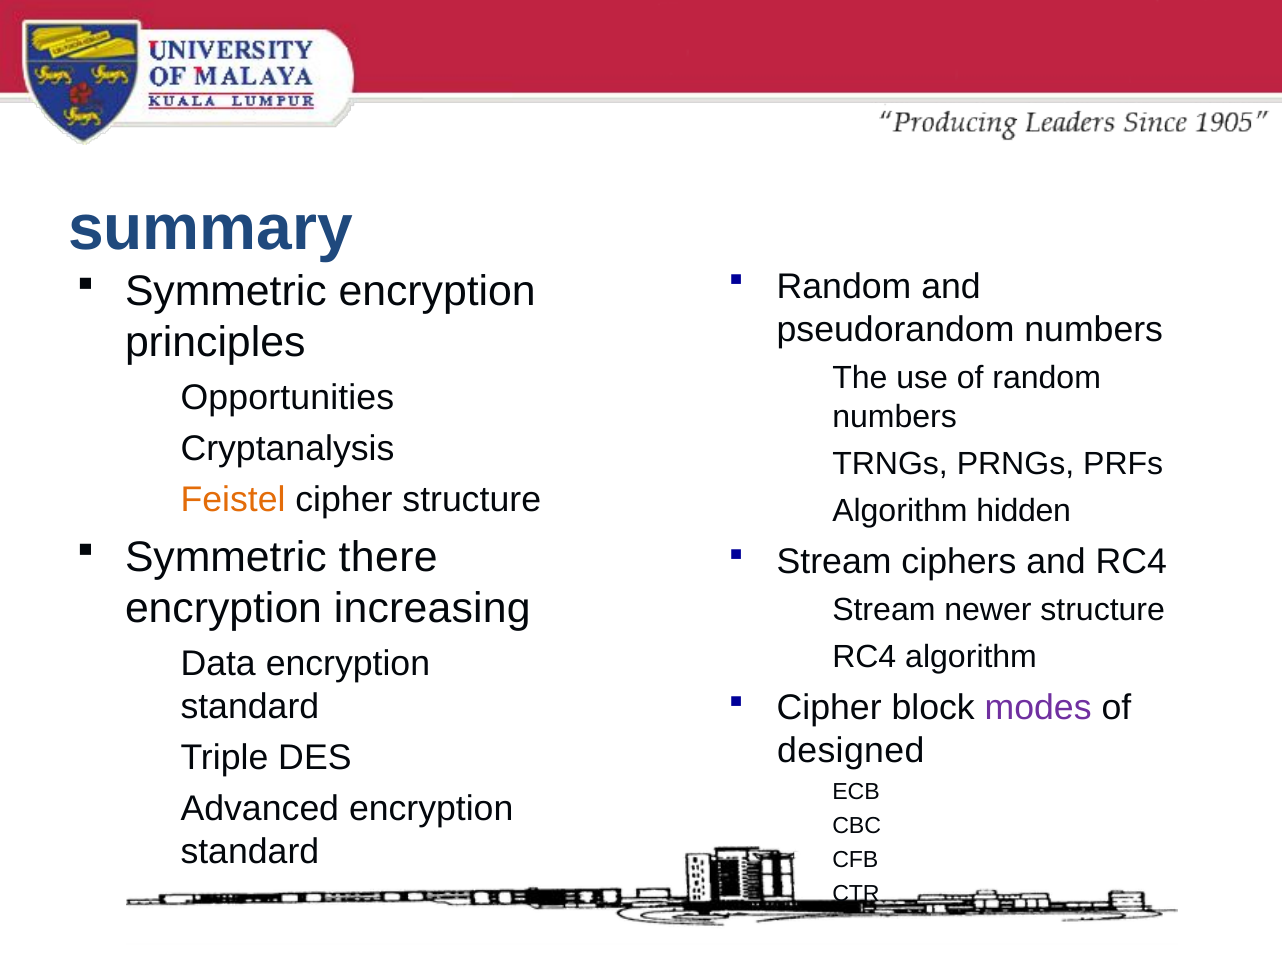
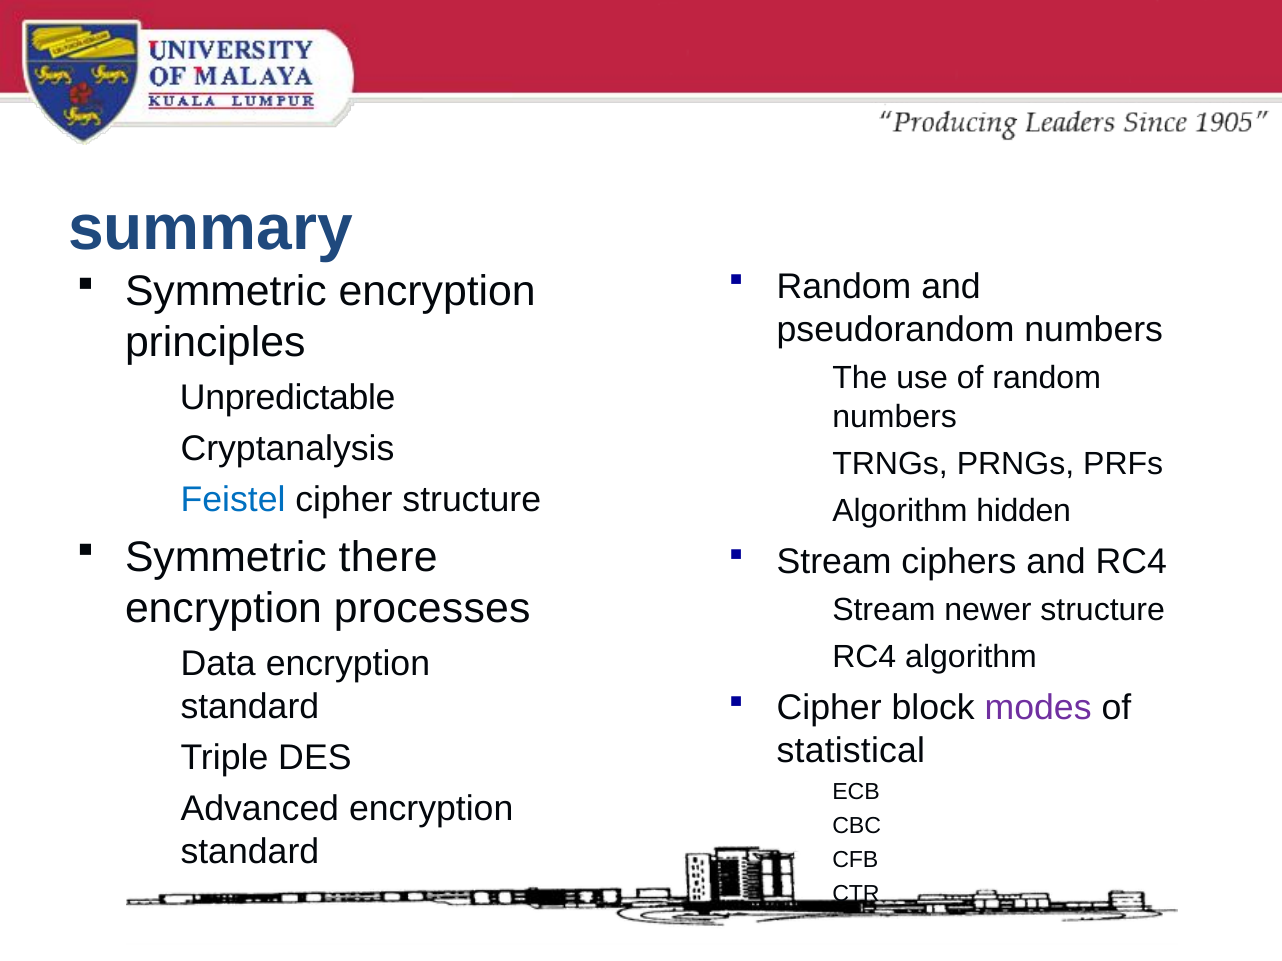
Opportunities: Opportunities -> Unpredictable
Feistel colour: orange -> blue
increasing: increasing -> processes
designed: designed -> statistical
